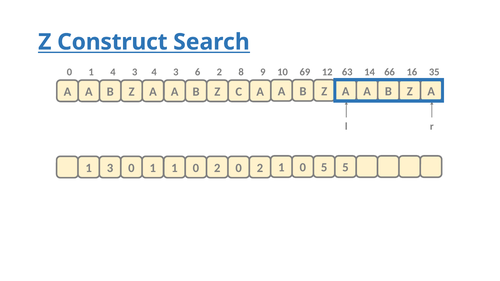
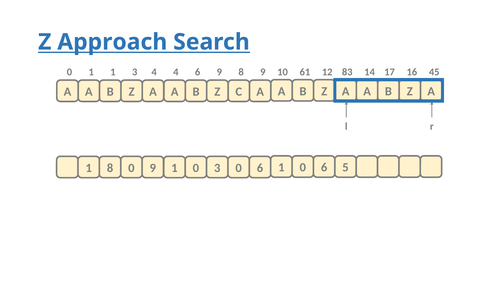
Construct: Construct -> Approach
1 4: 4 -> 1
3 4 3: 3 -> 4
6 2: 2 -> 9
69: 69 -> 61
63: 63 -> 83
66: 66 -> 17
35: 35 -> 45
1 0 5: 5 -> 6
1 3: 3 -> 8
1 at (153, 168): 1 -> 9
1 0 2: 2 -> 3
2 at (260, 168): 2 -> 6
